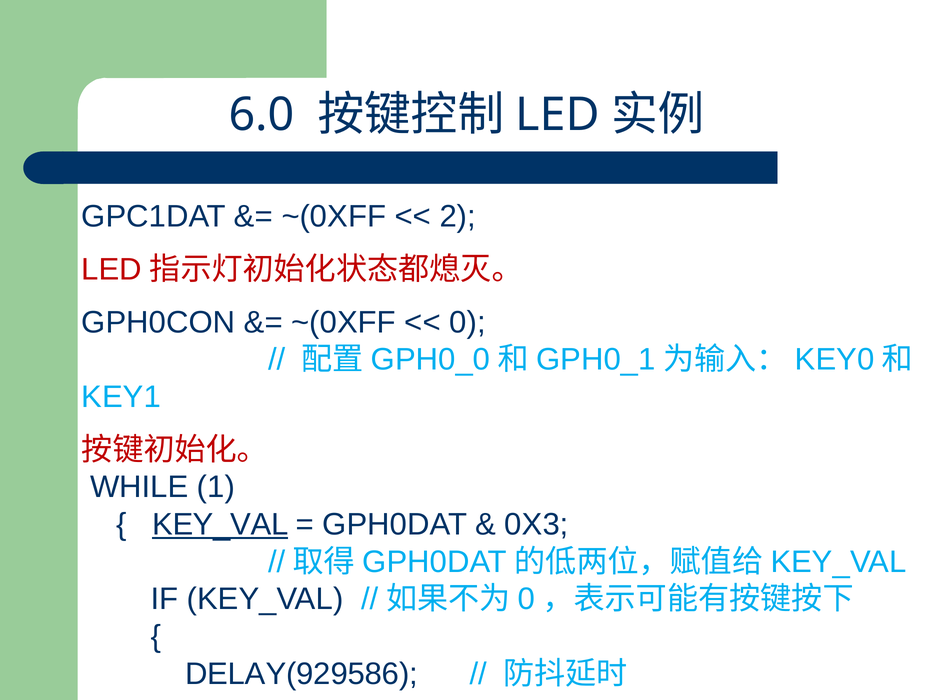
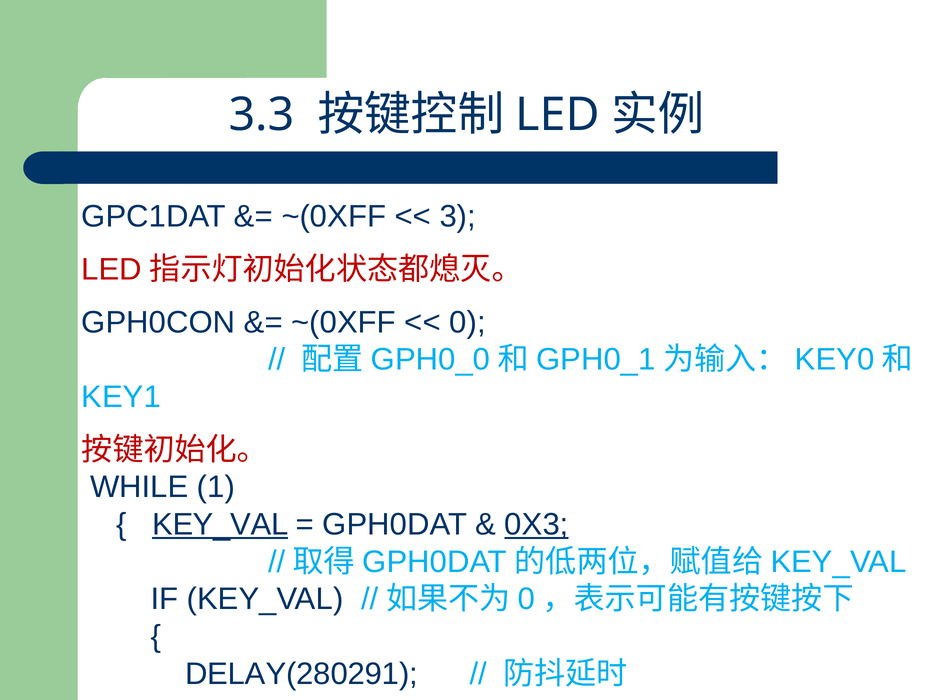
6.0: 6.0 -> 3.3
2: 2 -> 3
0X3 underline: none -> present
DELAY(929586: DELAY(929586 -> DELAY(280291
